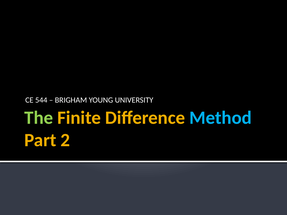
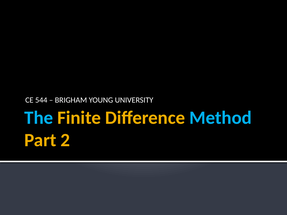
The colour: light green -> light blue
